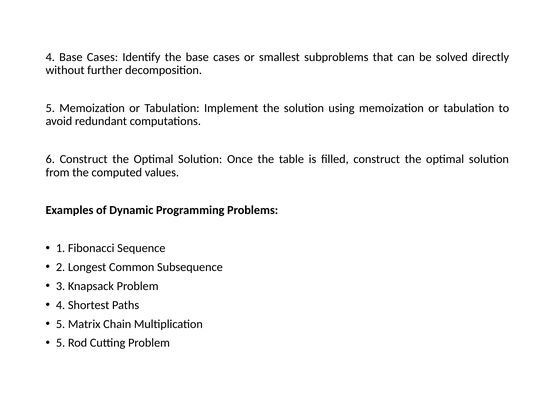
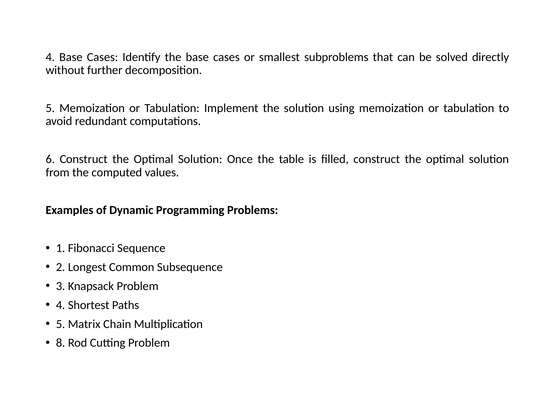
5 at (61, 343): 5 -> 8
